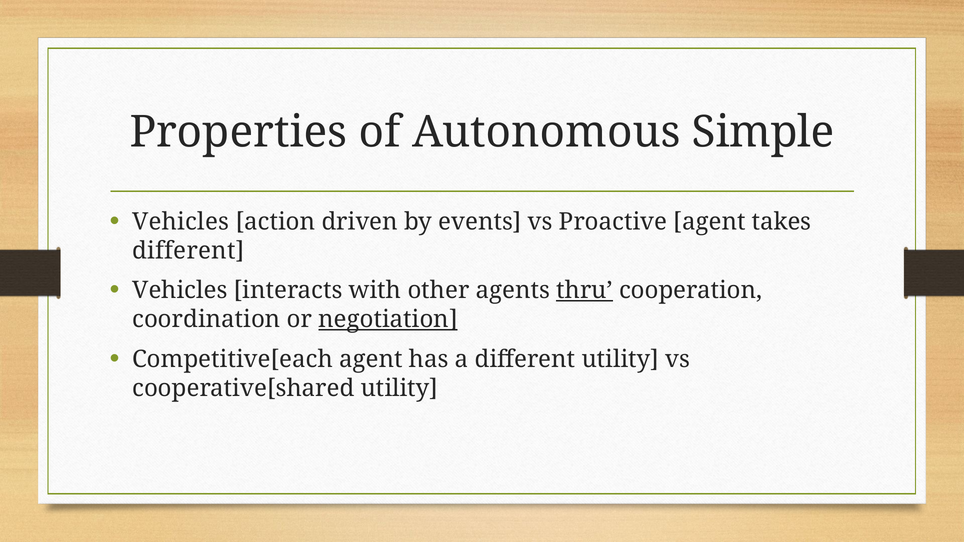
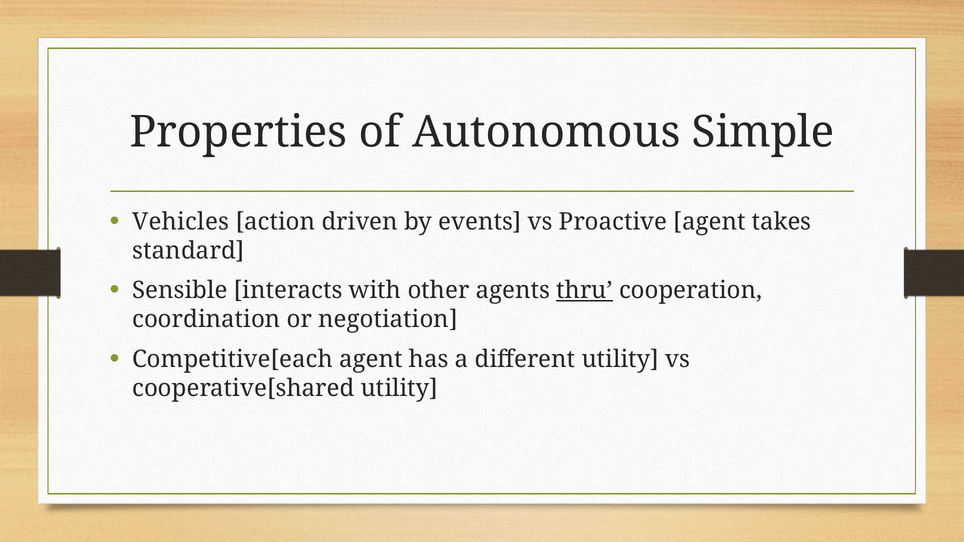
different at (188, 251): different -> standard
Vehicles at (180, 291): Vehicles -> Sensible
negotiation underline: present -> none
